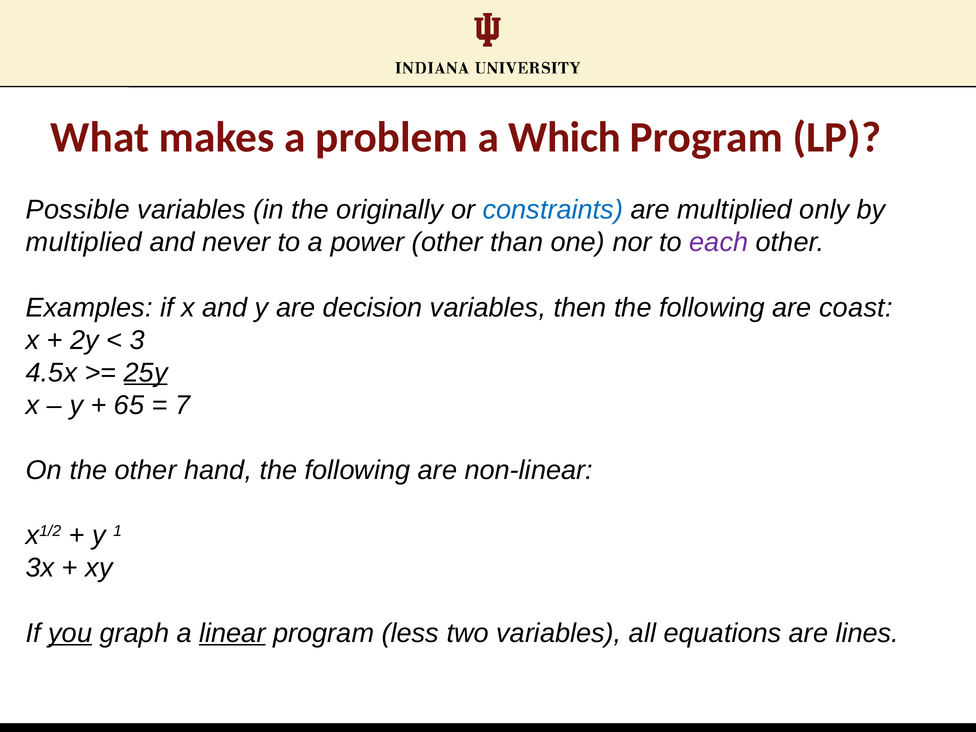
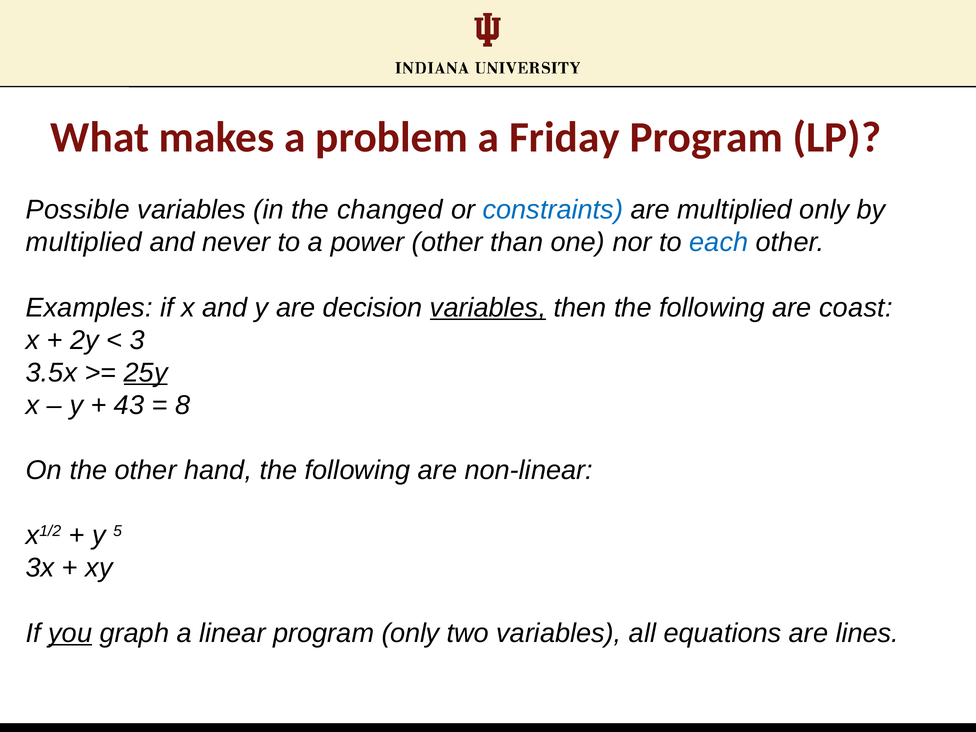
Which: Which -> Friday
originally: originally -> changed
each colour: purple -> blue
variables at (488, 308) underline: none -> present
4.5x: 4.5x -> 3.5x
65: 65 -> 43
7: 7 -> 8
1: 1 -> 5
linear underline: present -> none
program less: less -> only
